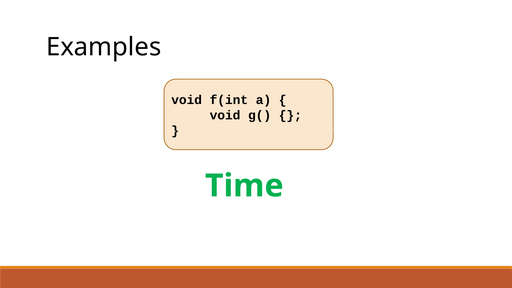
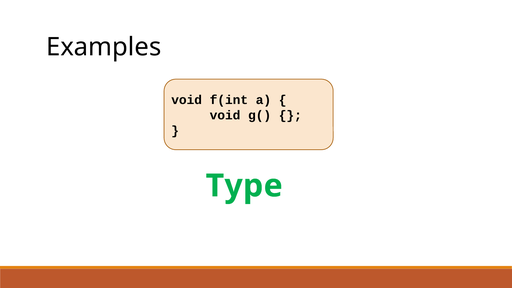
Time: Time -> Type
